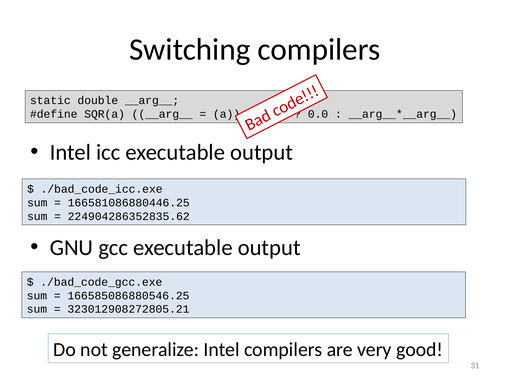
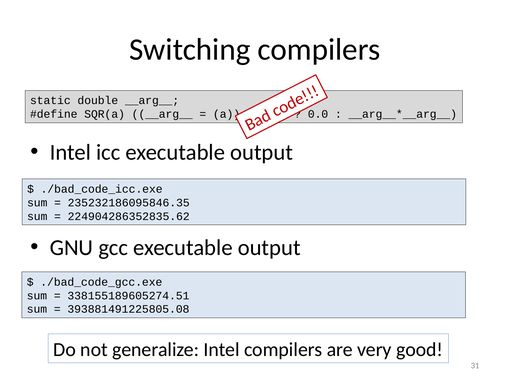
166581086880446.25: 166581086880446.25 -> 235232186095846.35
166585086880546.25: 166585086880546.25 -> 338155189605274.51
323012908272805.21: 323012908272805.21 -> 393881491225805.08
